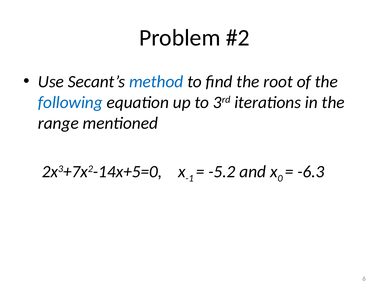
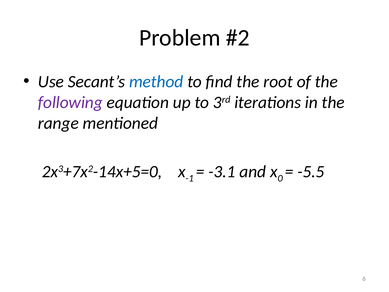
following colour: blue -> purple
-5.2: -5.2 -> -3.1
-6.3: -6.3 -> -5.5
